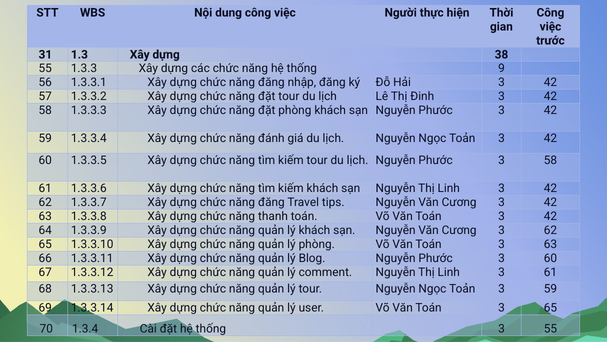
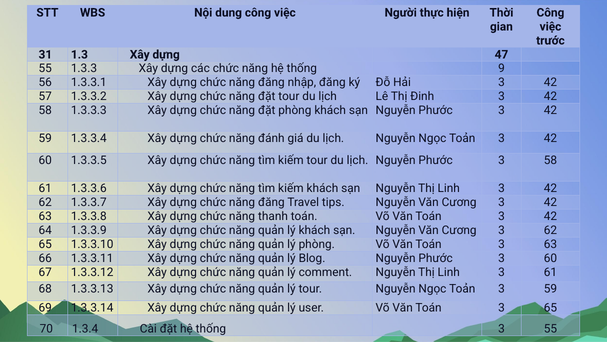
38: 38 -> 47
